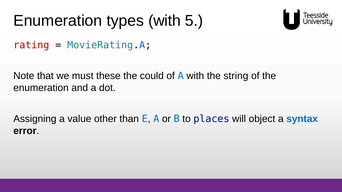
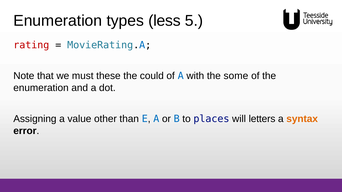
types with: with -> less
string: string -> some
object: object -> letters
syntax colour: blue -> orange
